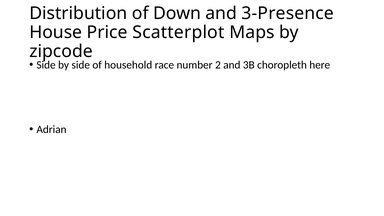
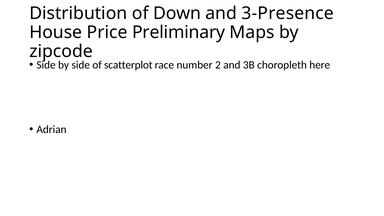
Scatterplot: Scatterplot -> Preliminary
household: household -> scatterplot
